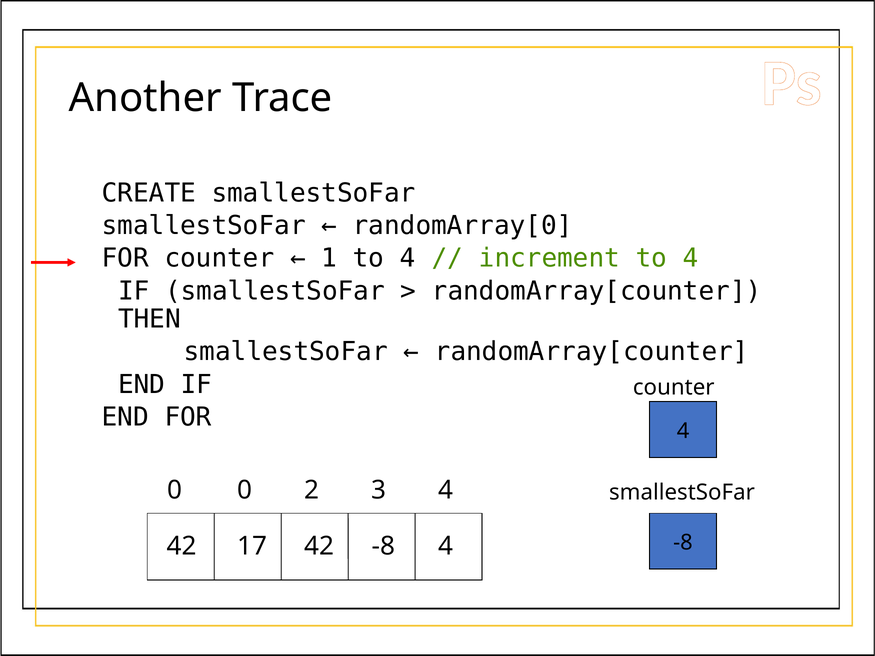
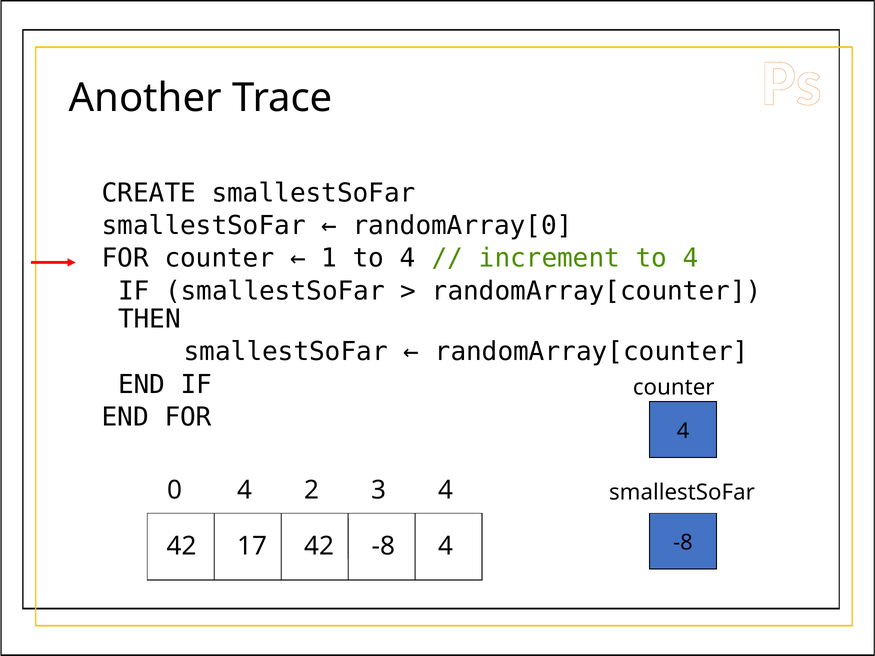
0 0: 0 -> 4
